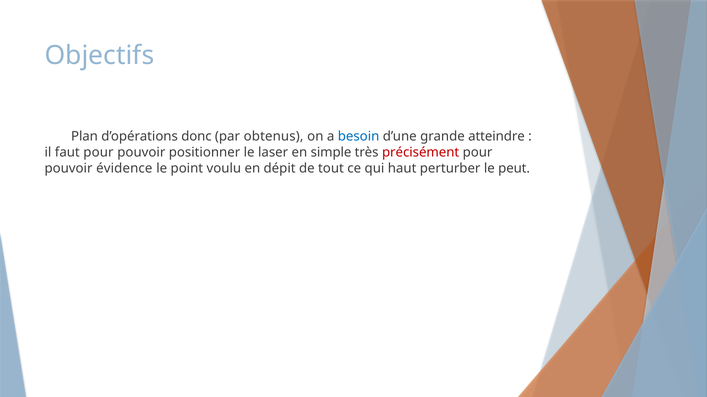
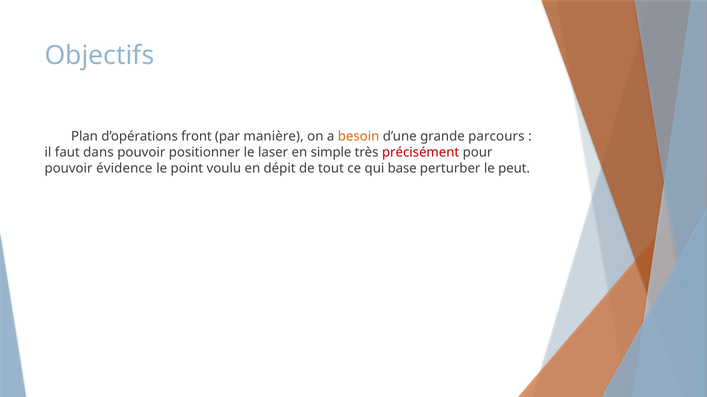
donc: donc -> front
obtenus: obtenus -> manière
besoin colour: blue -> orange
atteindre: atteindre -> parcours
faut pour: pour -> dans
haut: haut -> base
